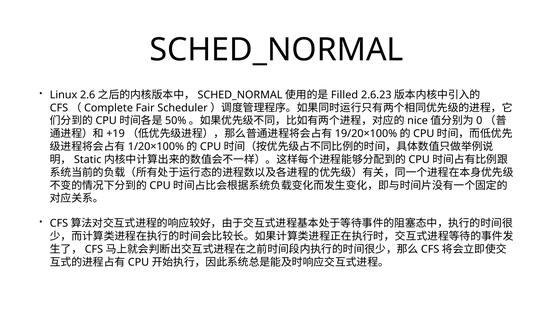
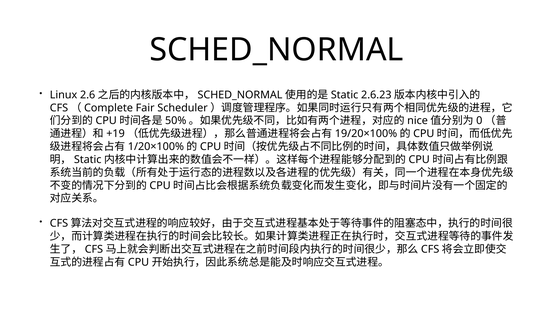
Filled at (345, 95): Filled -> Static
